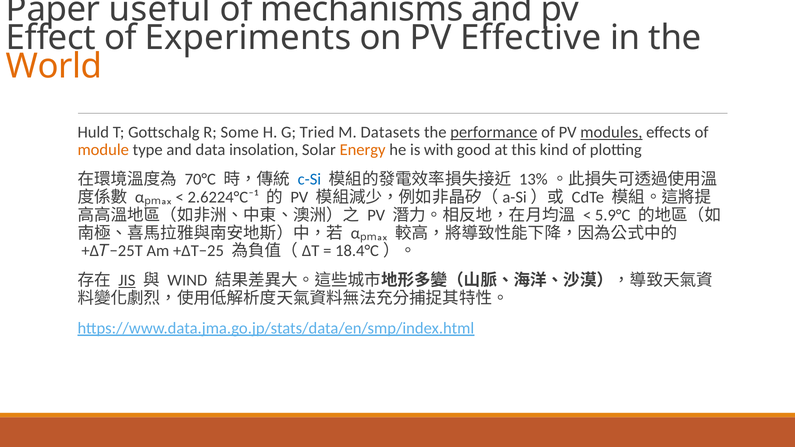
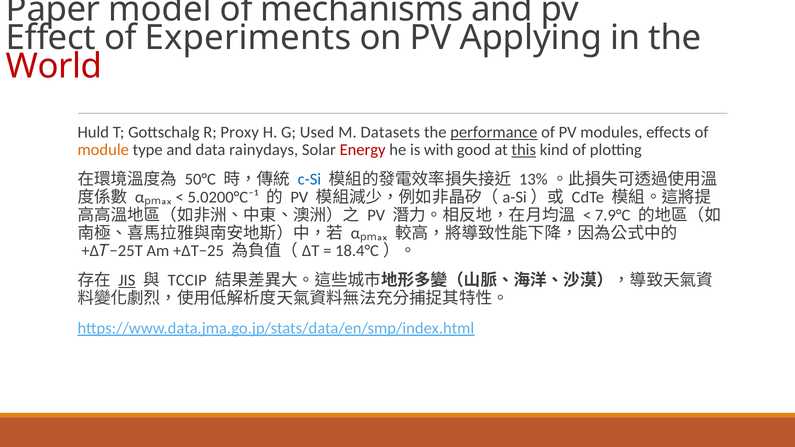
useful: useful -> model
Effective: Effective -> Applying
World colour: orange -> red
Some: Some -> Proxy
Tried: Tried -> Used
modules underline: present -> none
insolation: insolation -> rainydays
Energy colour: orange -> red
this underline: none -> present
70°C: 70°C -> 50°C
2.6224°C⁻¹: 2.6224°C⁻¹ -> 5.0200°C⁻¹
5.9°C: 5.9°C -> 7.9°C
WIND: WIND -> TCCIP
